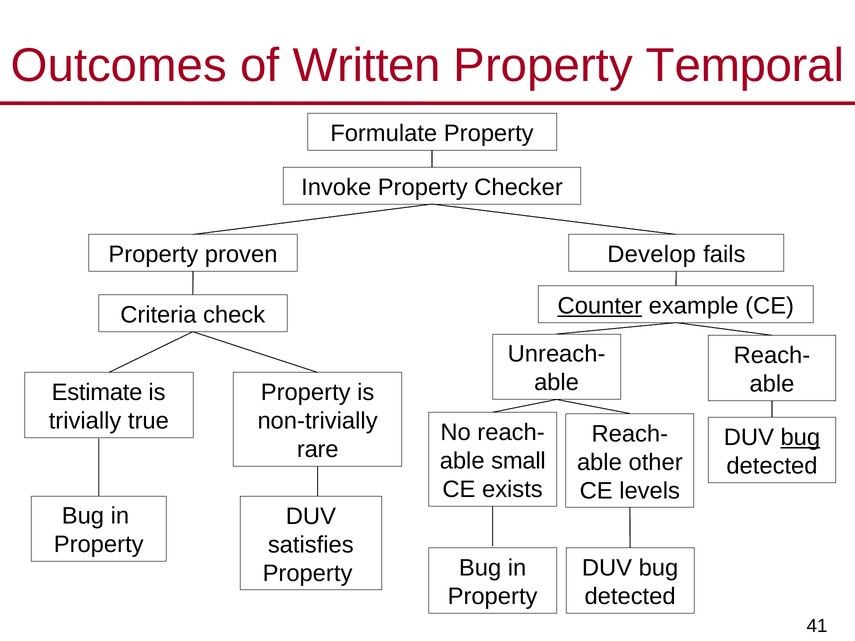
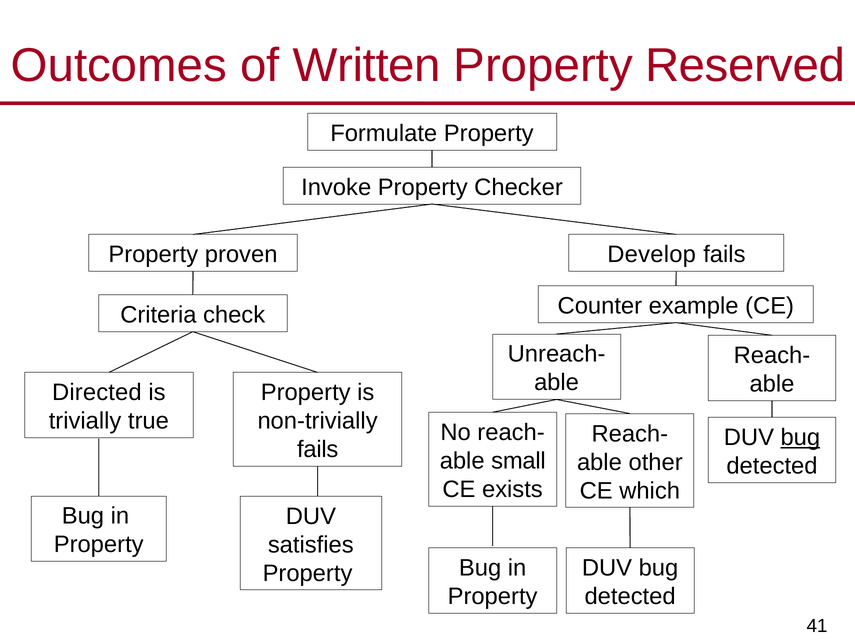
Temporal: Temporal -> Reserved
Counter underline: present -> none
Estimate: Estimate -> Directed
rare at (318, 450): rare -> fails
levels: levels -> which
